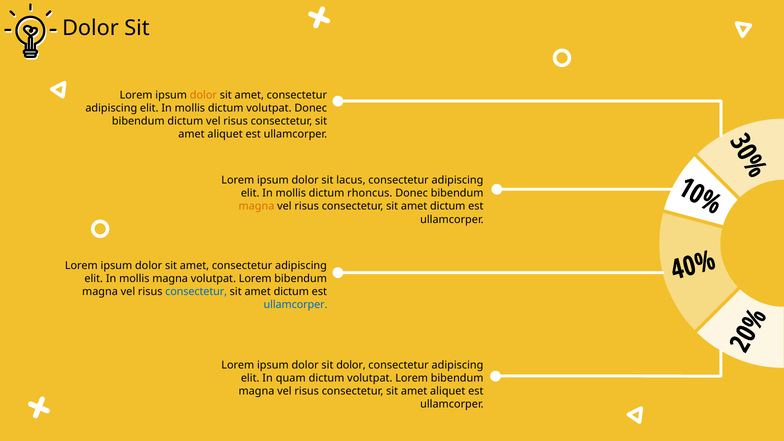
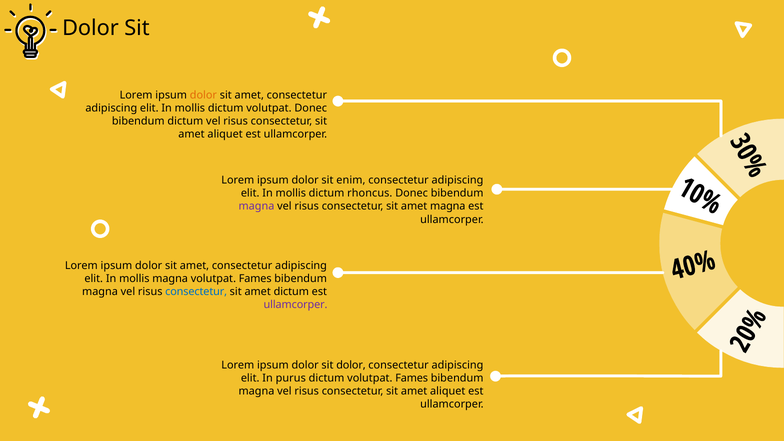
lacus: lacus -> enim
magna at (256, 206) colour: orange -> purple
dictum at (448, 206): dictum -> magna
Lorem at (255, 279): Lorem -> Fames
ullamcorper at (296, 305) colour: blue -> purple
quam: quam -> purus
dictum volutpat Lorem: Lorem -> Fames
